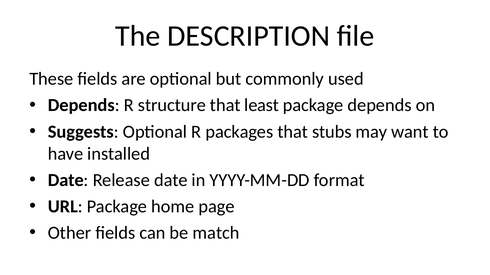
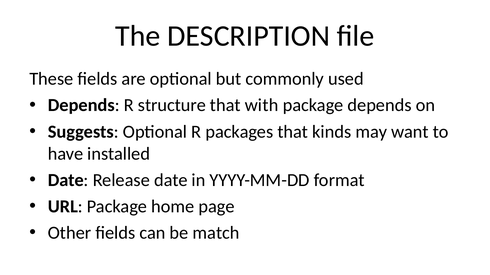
least: least -> with
stubs: stubs -> kinds
